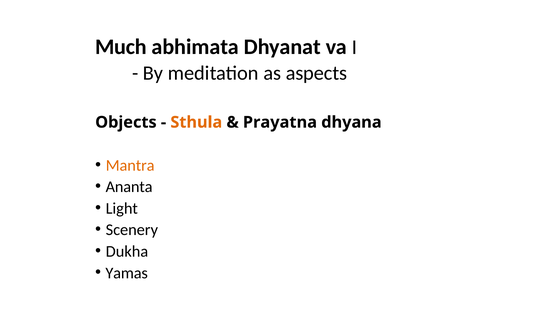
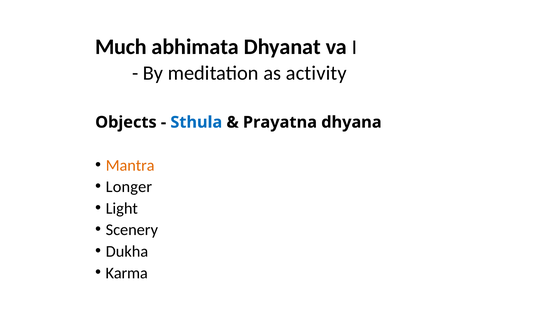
aspects: aspects -> activity
Sthula colour: orange -> blue
Ananta: Ananta -> Longer
Yamas: Yamas -> Karma
